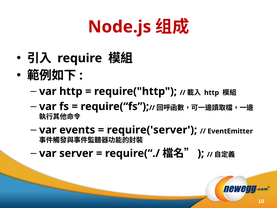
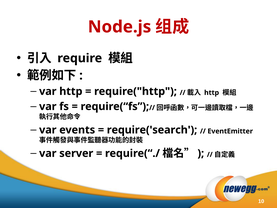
require('server: require('server -> require('search
